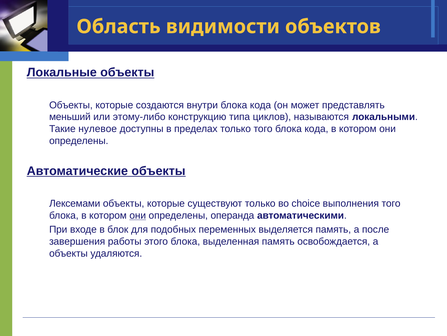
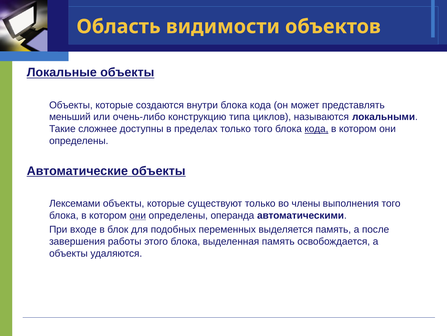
этому-либо: этому-либо -> очень-либо
нулевое: нулевое -> сложнее
кода at (316, 129) underline: none -> present
choice: choice -> члены
